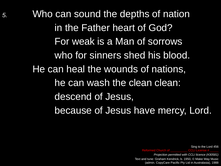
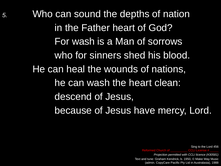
For weak: weak -> wash
the clean: clean -> heart
